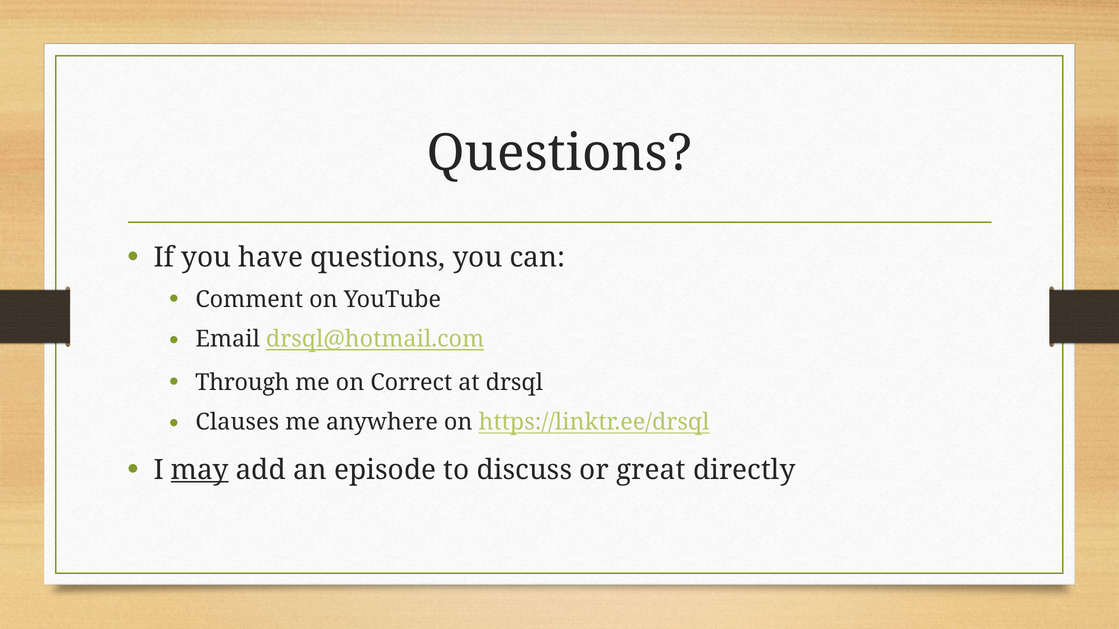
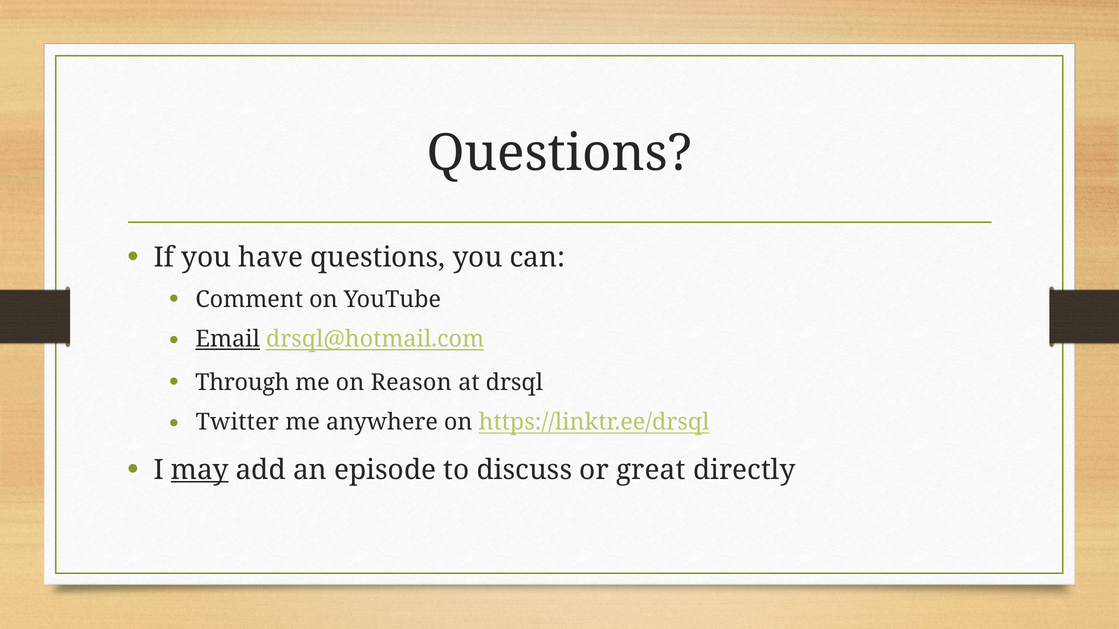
Email underline: none -> present
Correct: Correct -> Reason
Clauses: Clauses -> Twitter
